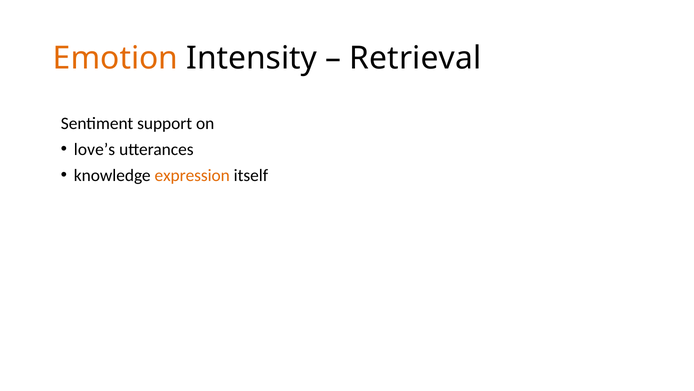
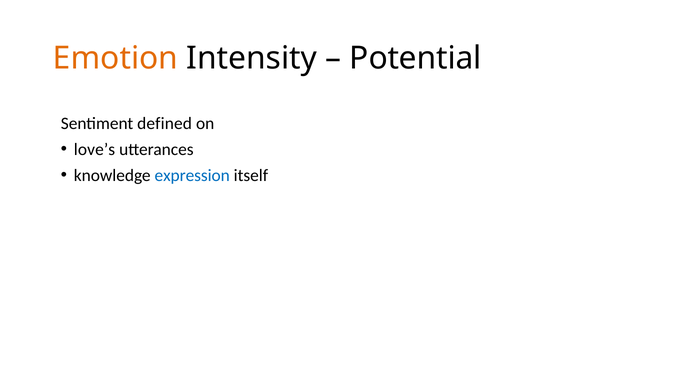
Retrieval: Retrieval -> Potential
support: support -> defined
expression colour: orange -> blue
